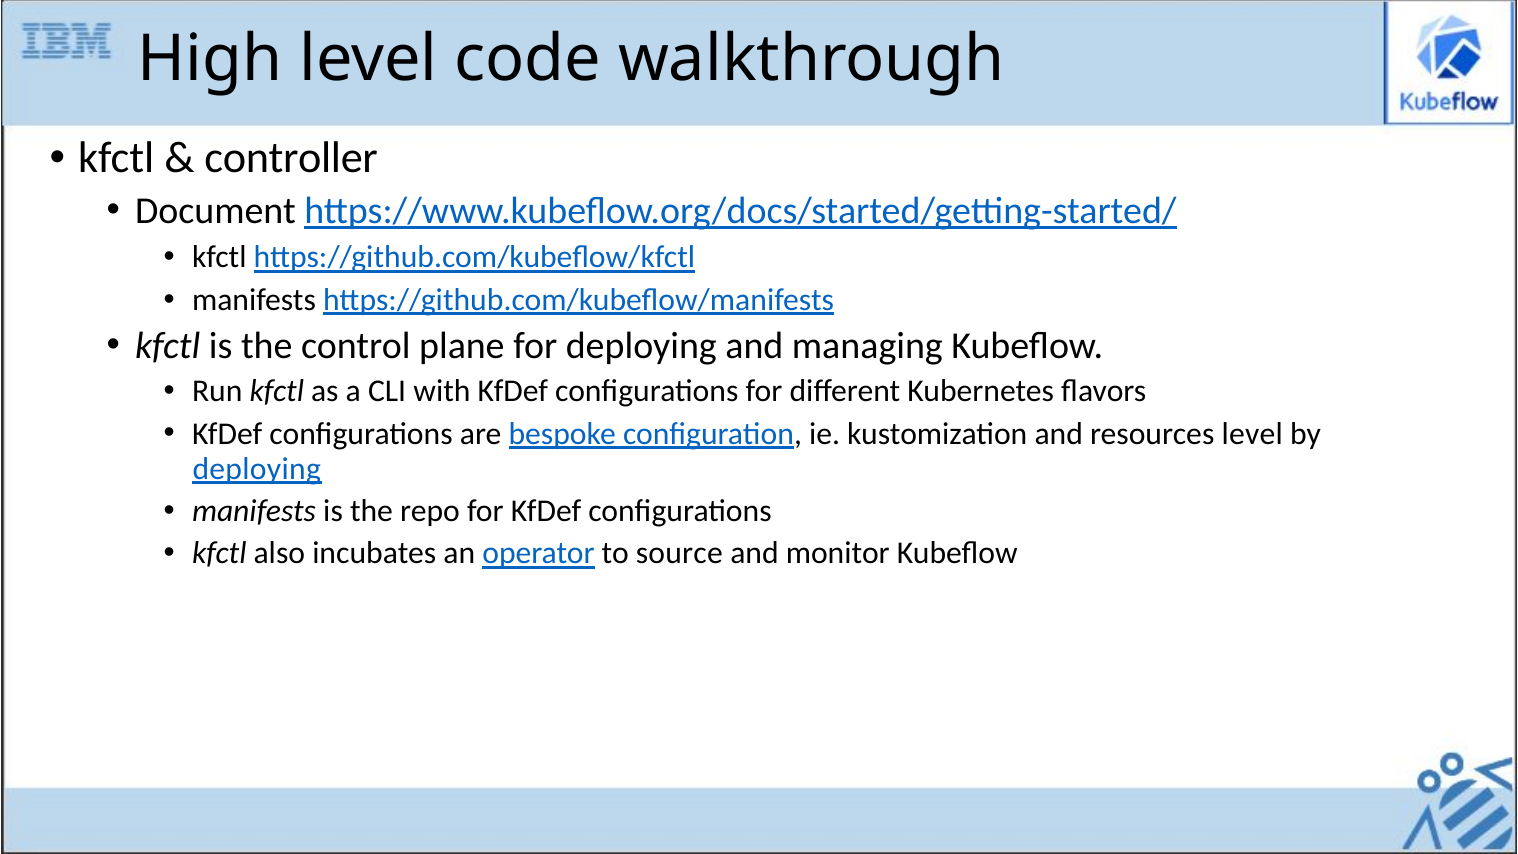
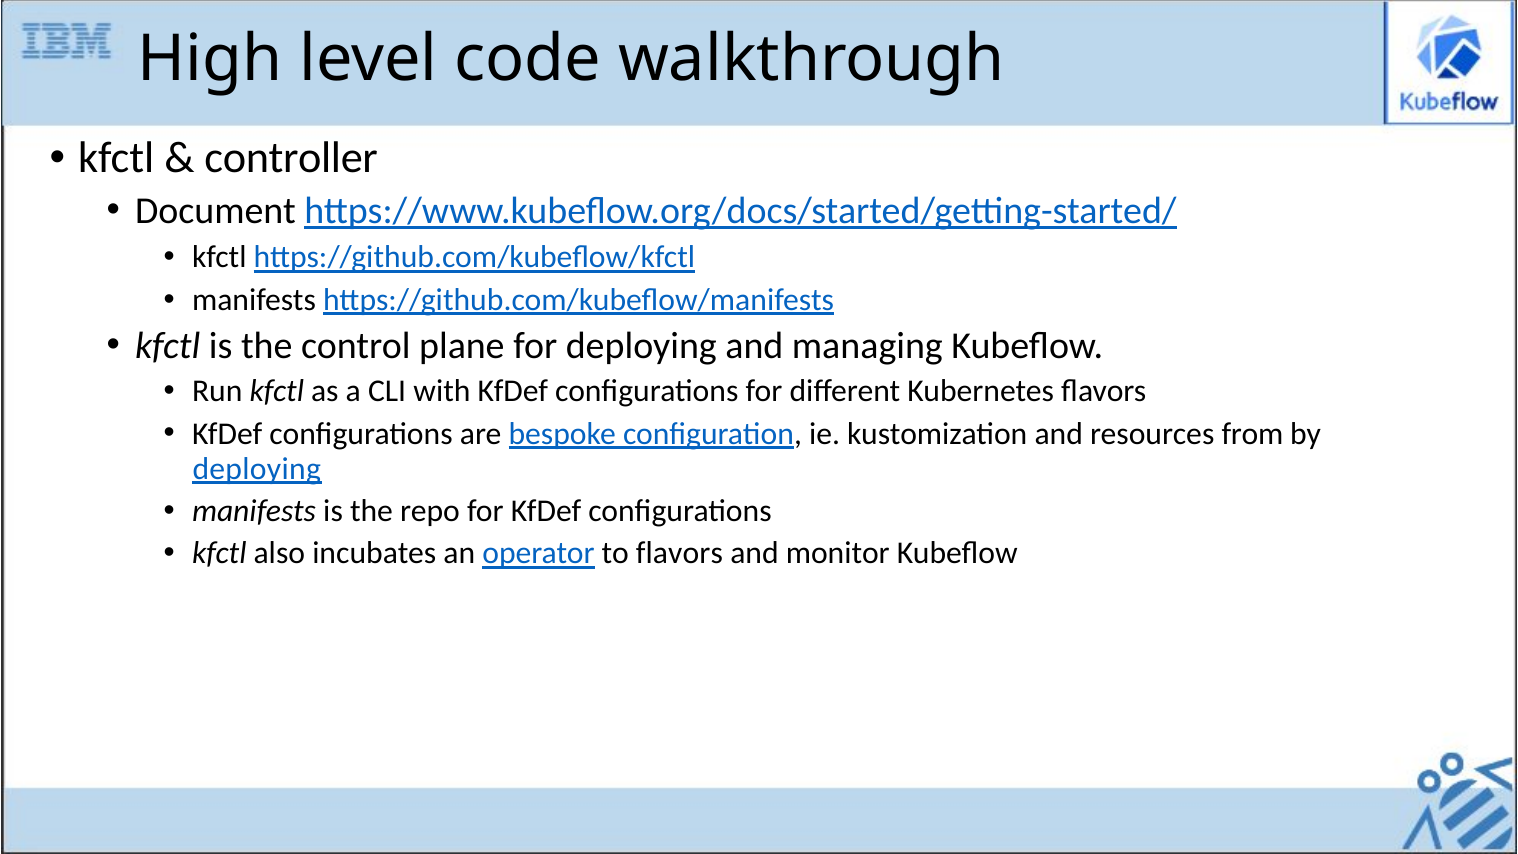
resources level: level -> from
to source: source -> flavors
